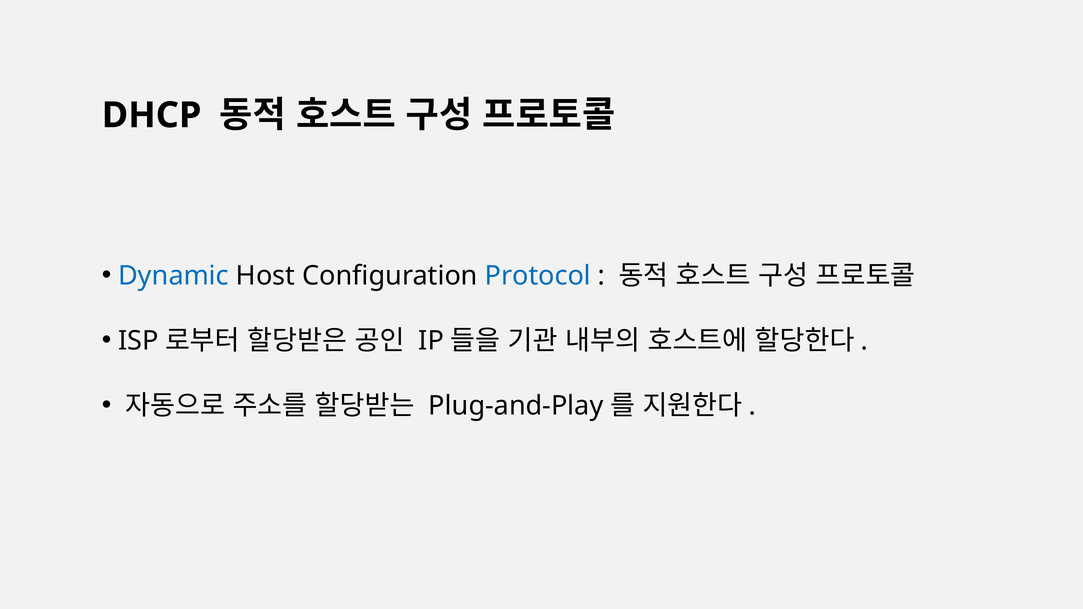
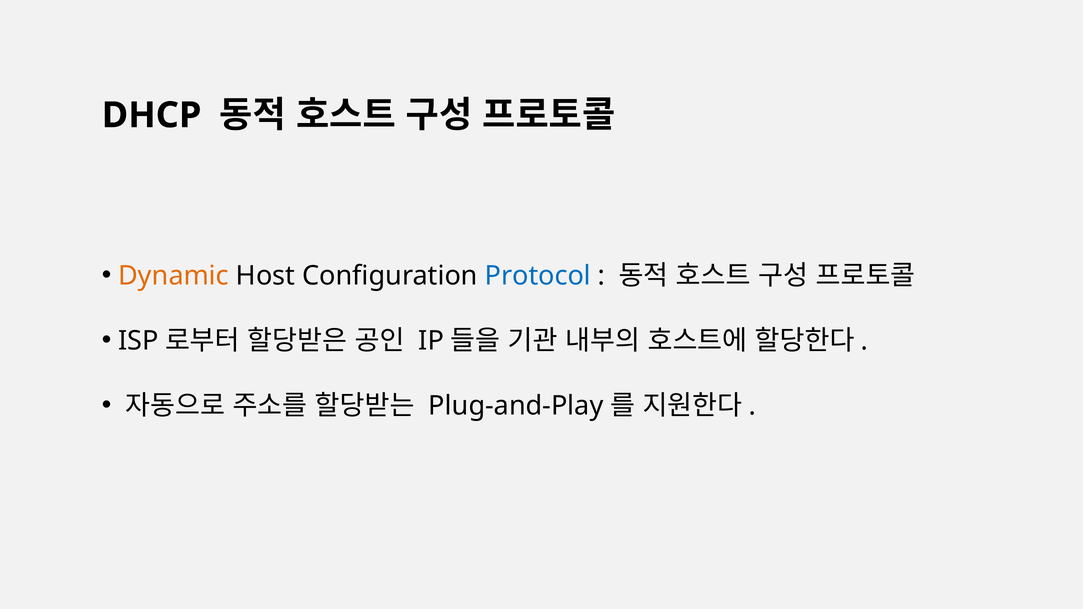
Dynamic colour: blue -> orange
